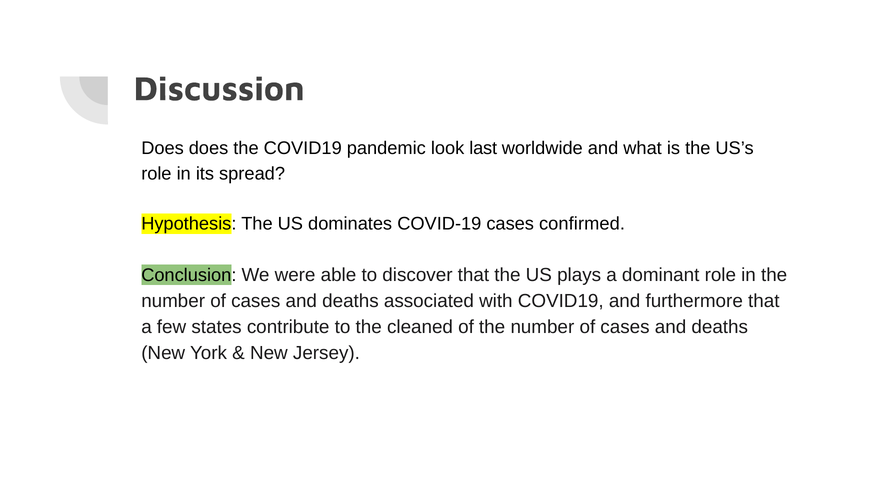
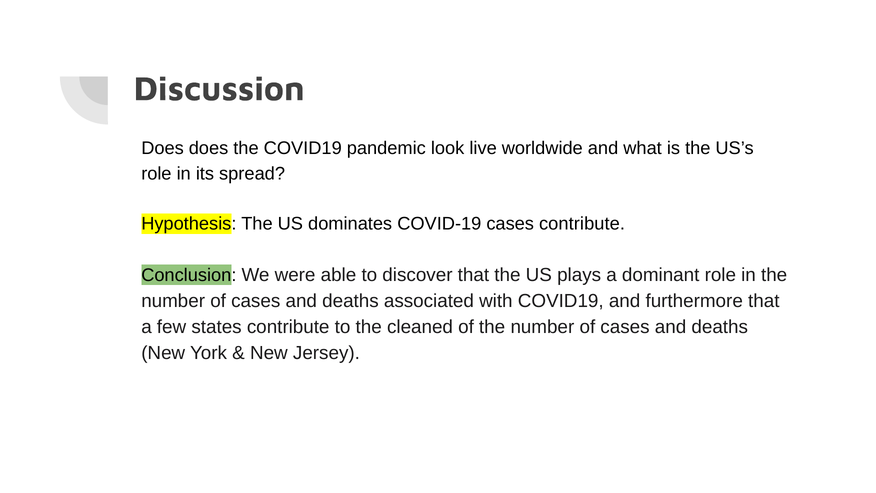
last: last -> live
cases confirmed: confirmed -> contribute
